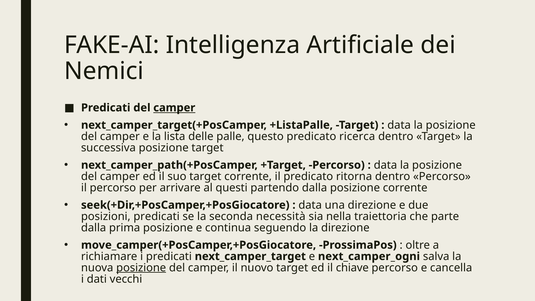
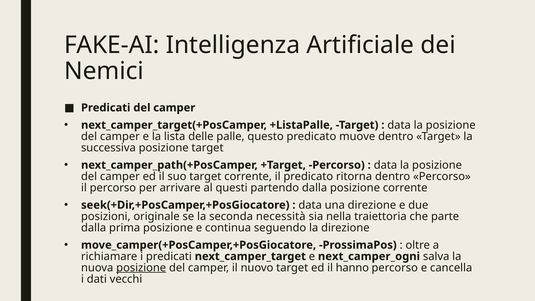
camper at (174, 108) underline: present -> none
ricerca: ricerca -> muove
posizioni predicati: predicati -> originale
chiave: chiave -> hanno
